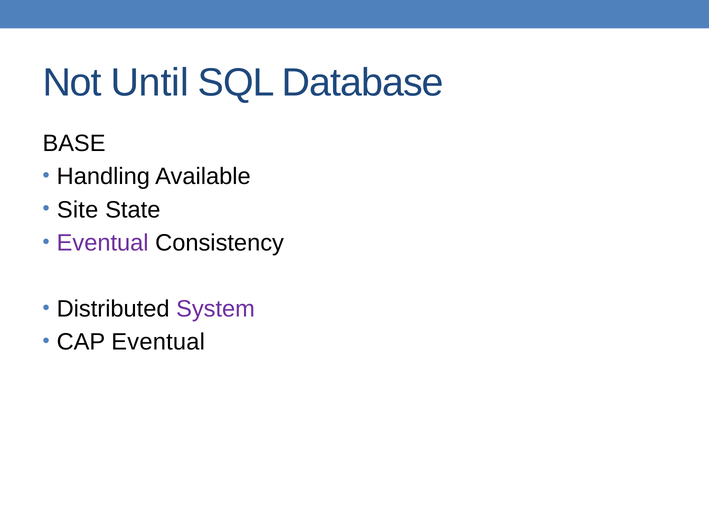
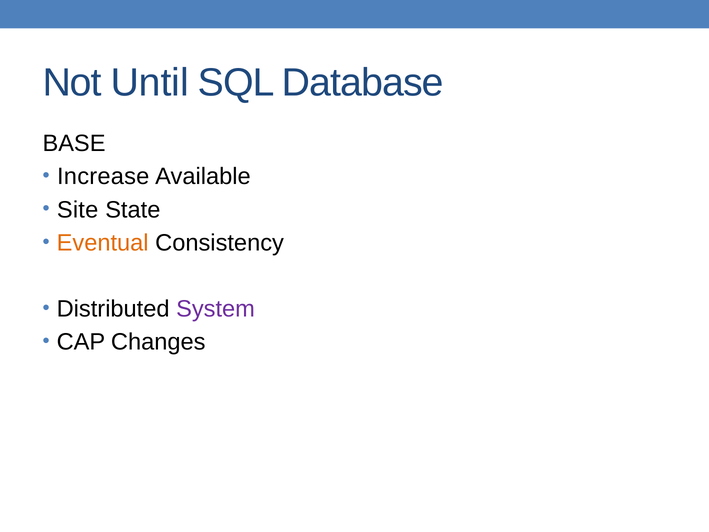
Handling: Handling -> Increase
Eventual at (103, 243) colour: purple -> orange
CAP Eventual: Eventual -> Changes
